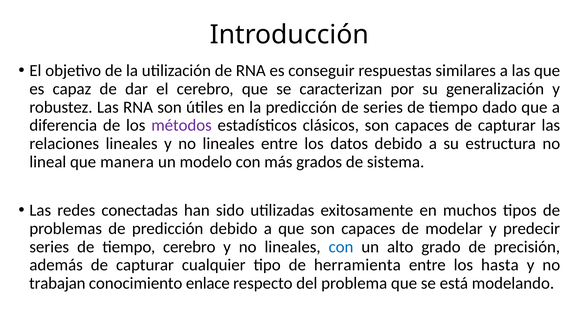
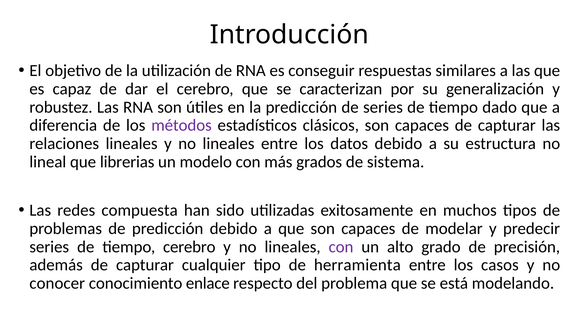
manera: manera -> librerias
conectadas: conectadas -> compuesta
con at (341, 247) colour: blue -> purple
hasta: hasta -> casos
trabajan: trabajan -> conocer
